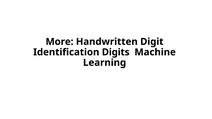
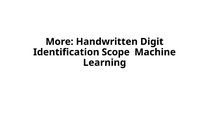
Digits: Digits -> Scope
